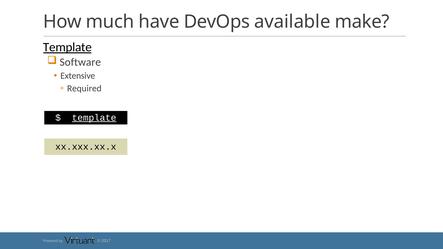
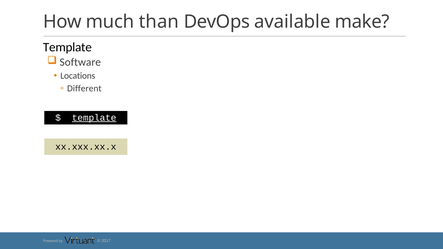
have: have -> than
Template at (67, 47) underline: present -> none
Extensive: Extensive -> Locations
Required: Required -> Different
